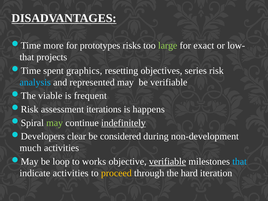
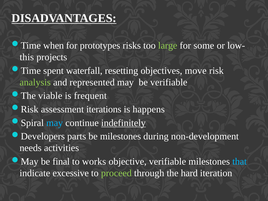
more: more -> when
exact: exact -> some
that at (27, 57): that -> this
graphics: graphics -> waterfall
series: series -> move
analysis colour: light blue -> light green
may at (55, 123) colour: light green -> light blue
clear: clear -> parts
be considered: considered -> milestones
much: much -> needs
loop: loop -> final
verifiable at (168, 162) underline: present -> none
indicate activities: activities -> excessive
proceed colour: yellow -> light green
